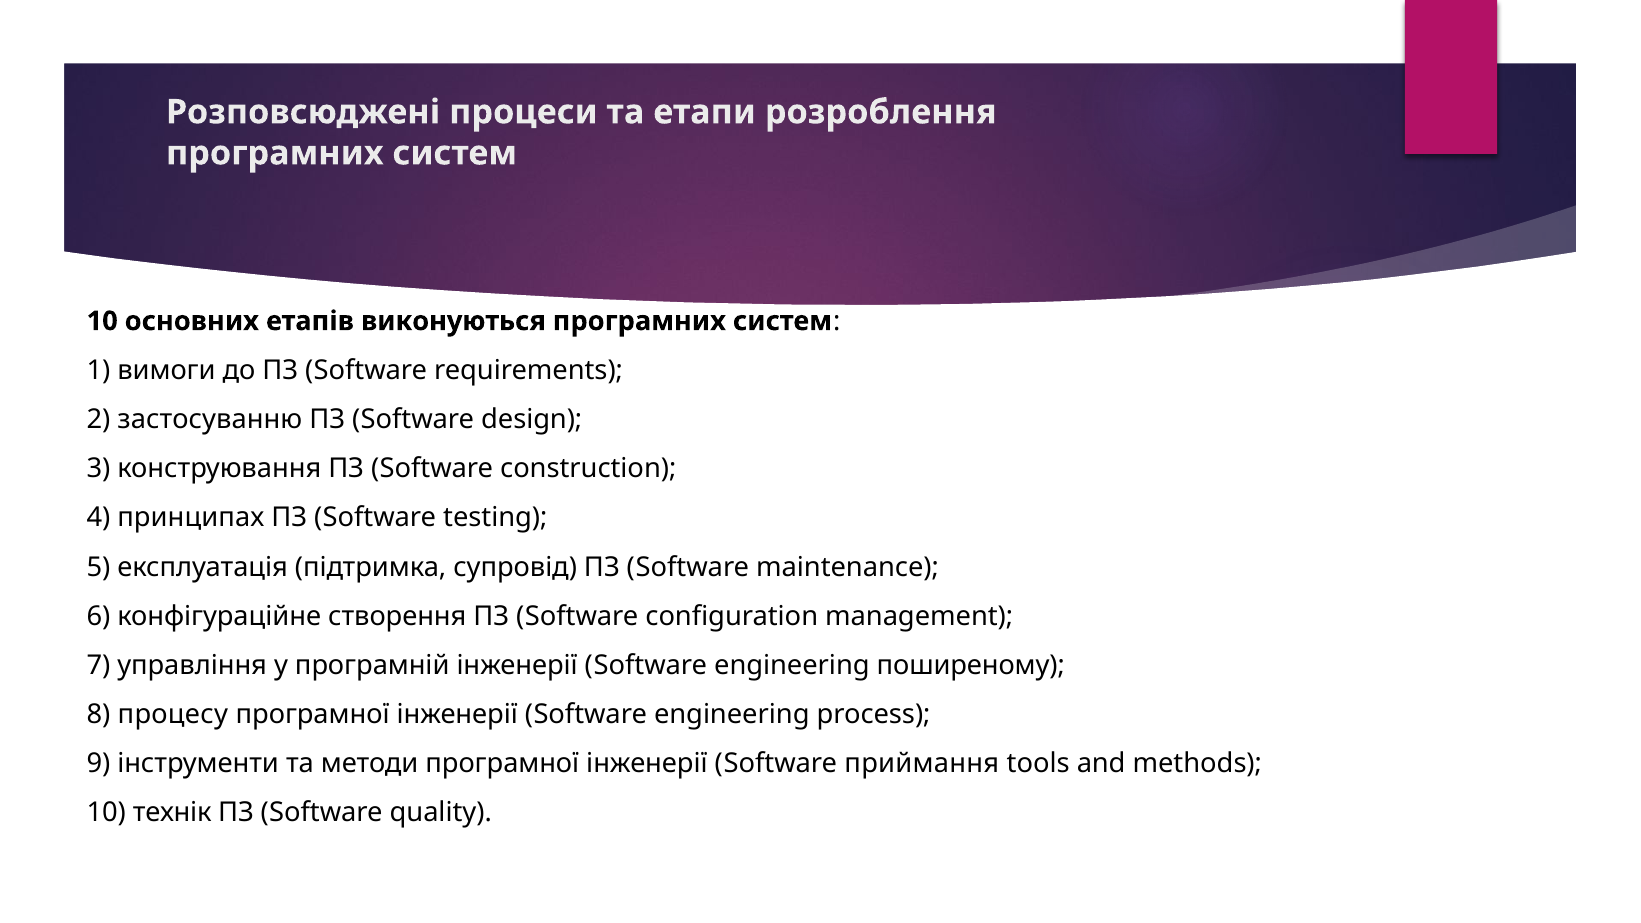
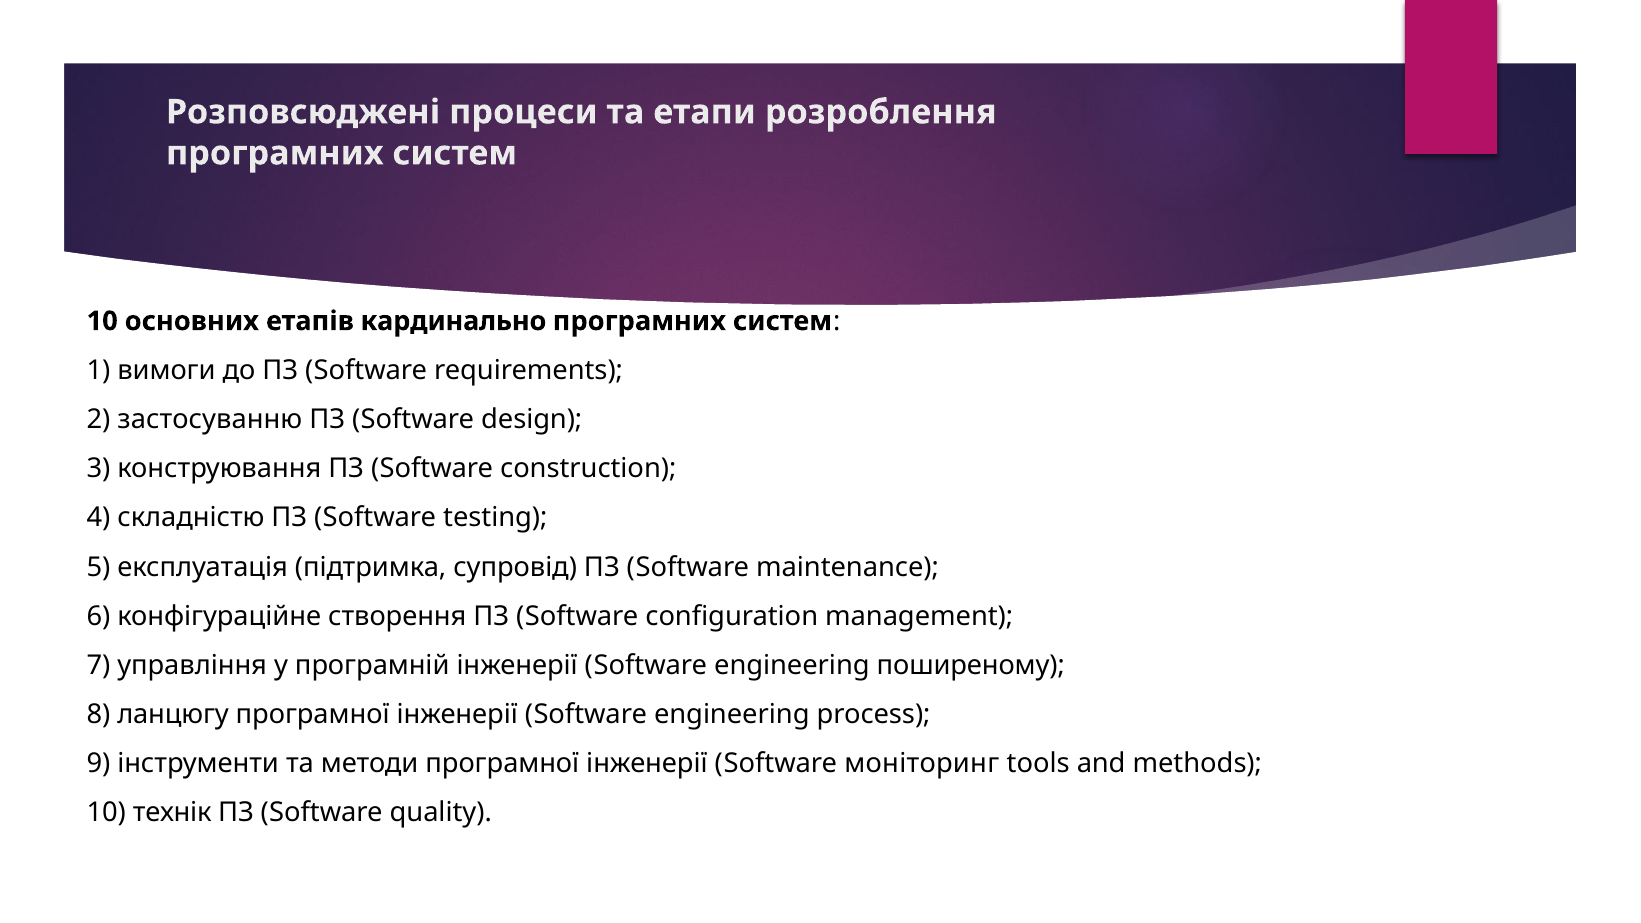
виконуються: виконуються -> кардинально
принципах: принципах -> складністю
процесу: процесу -> ланцюгу
приймання: приймання -> моніторинг
